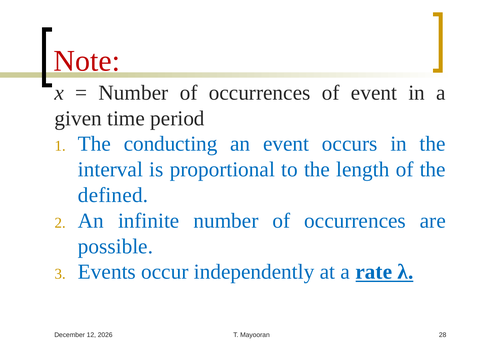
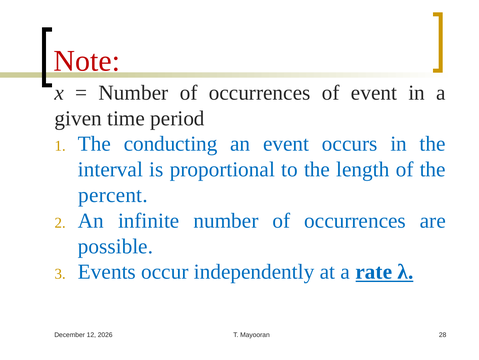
defined: defined -> percent
